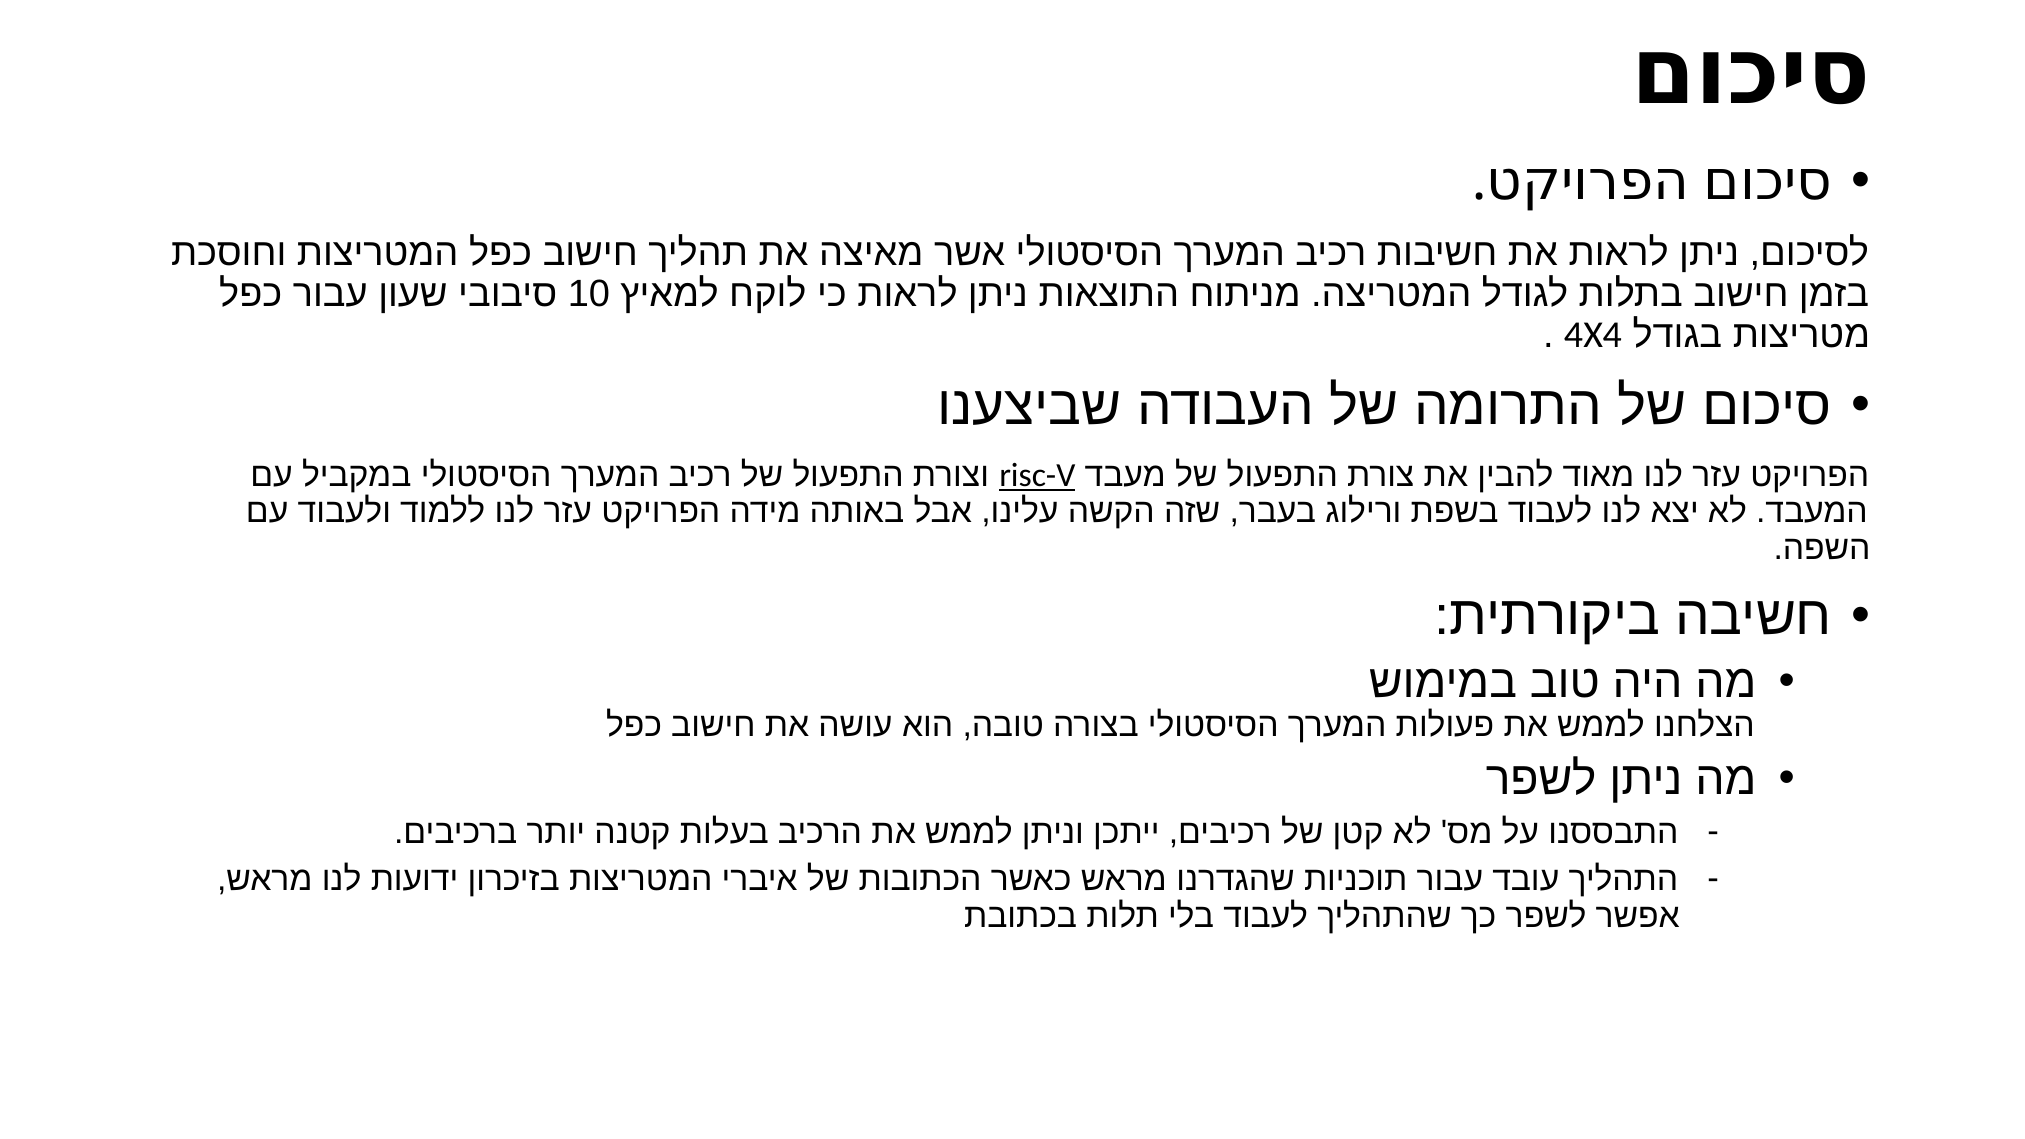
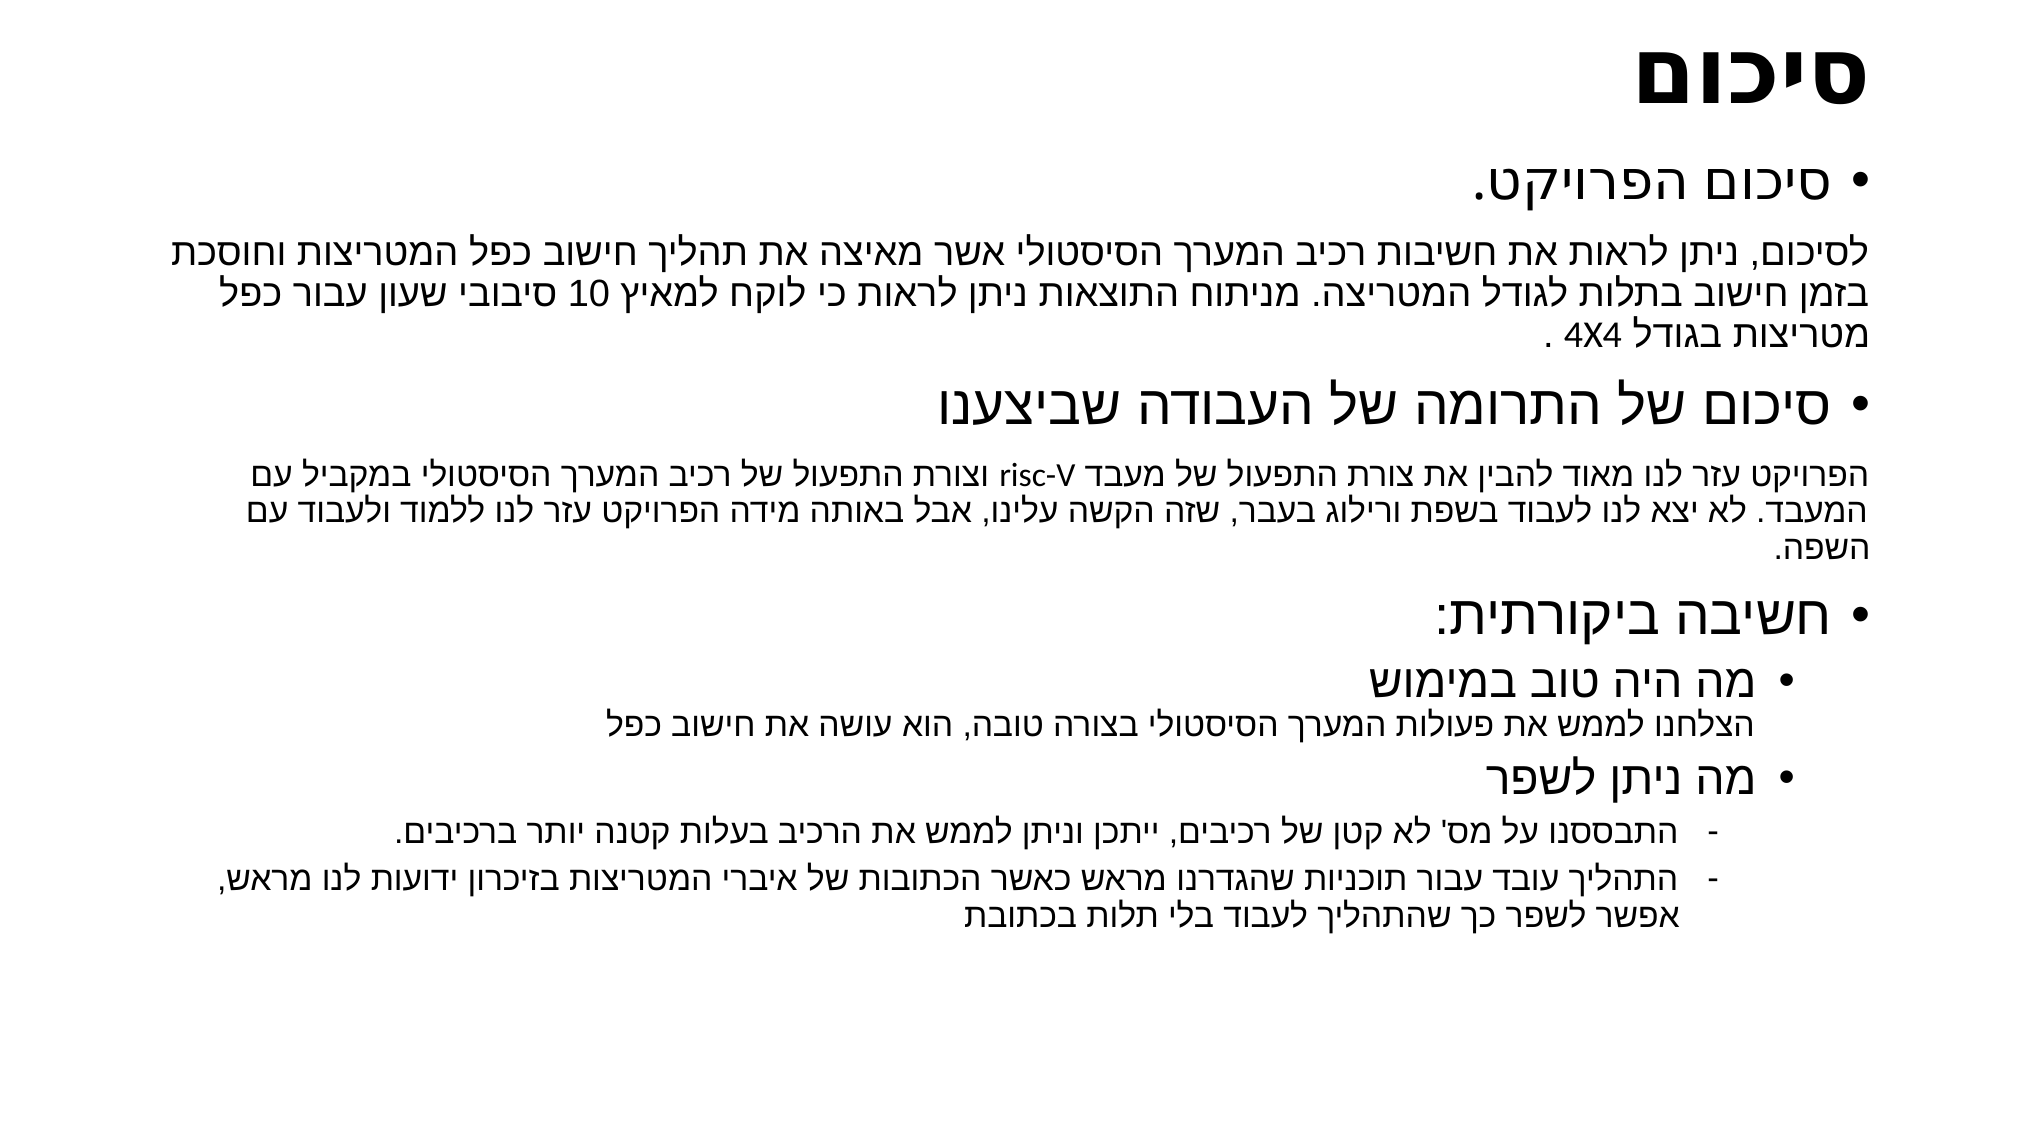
risc-V underline: present -> none
